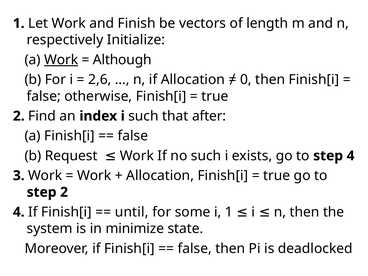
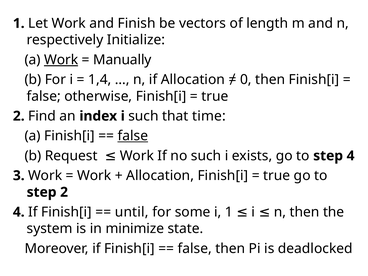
Although: Although -> Manually
2,6: 2,6 -> 1,4
after: after -> time
false at (133, 136) underline: none -> present
